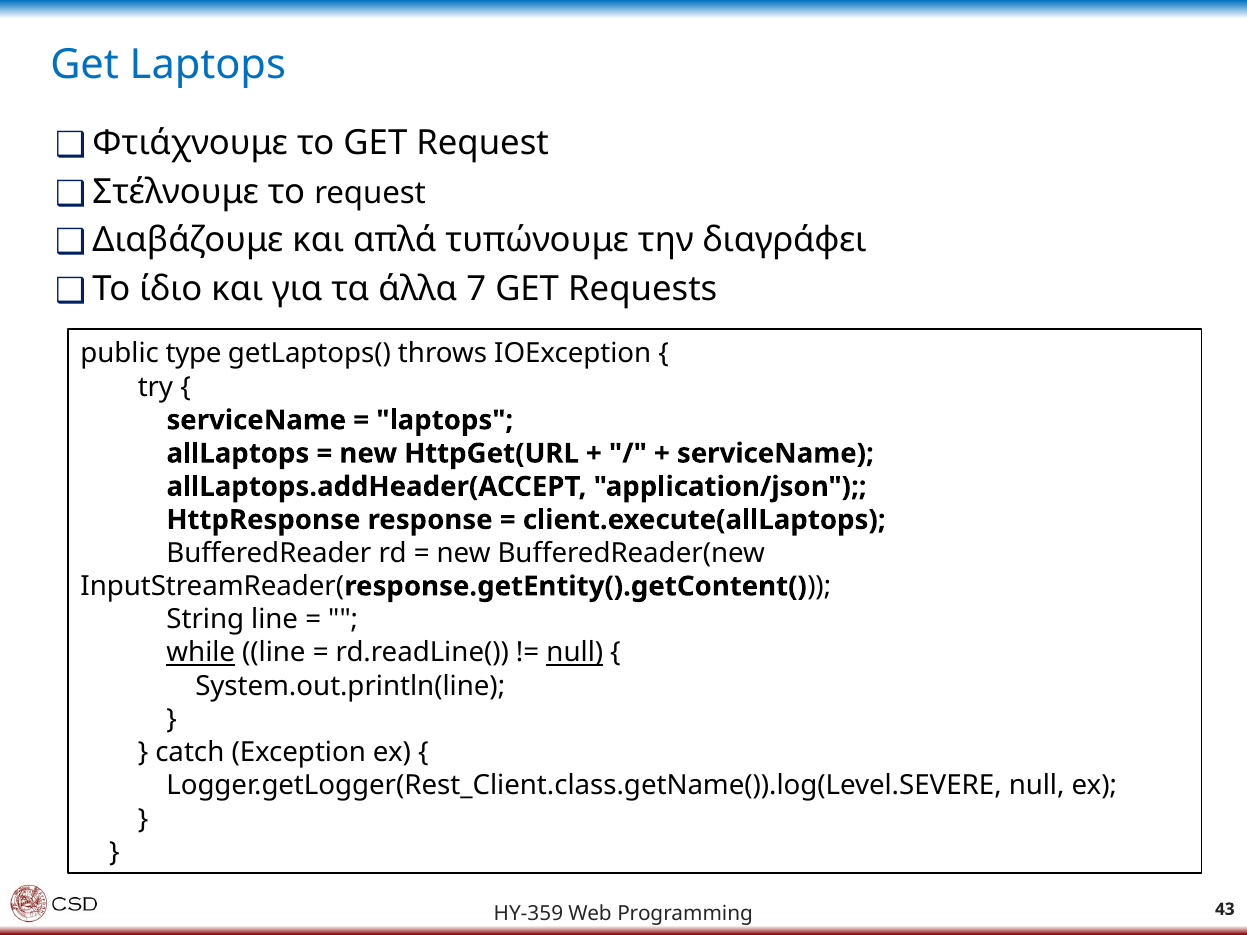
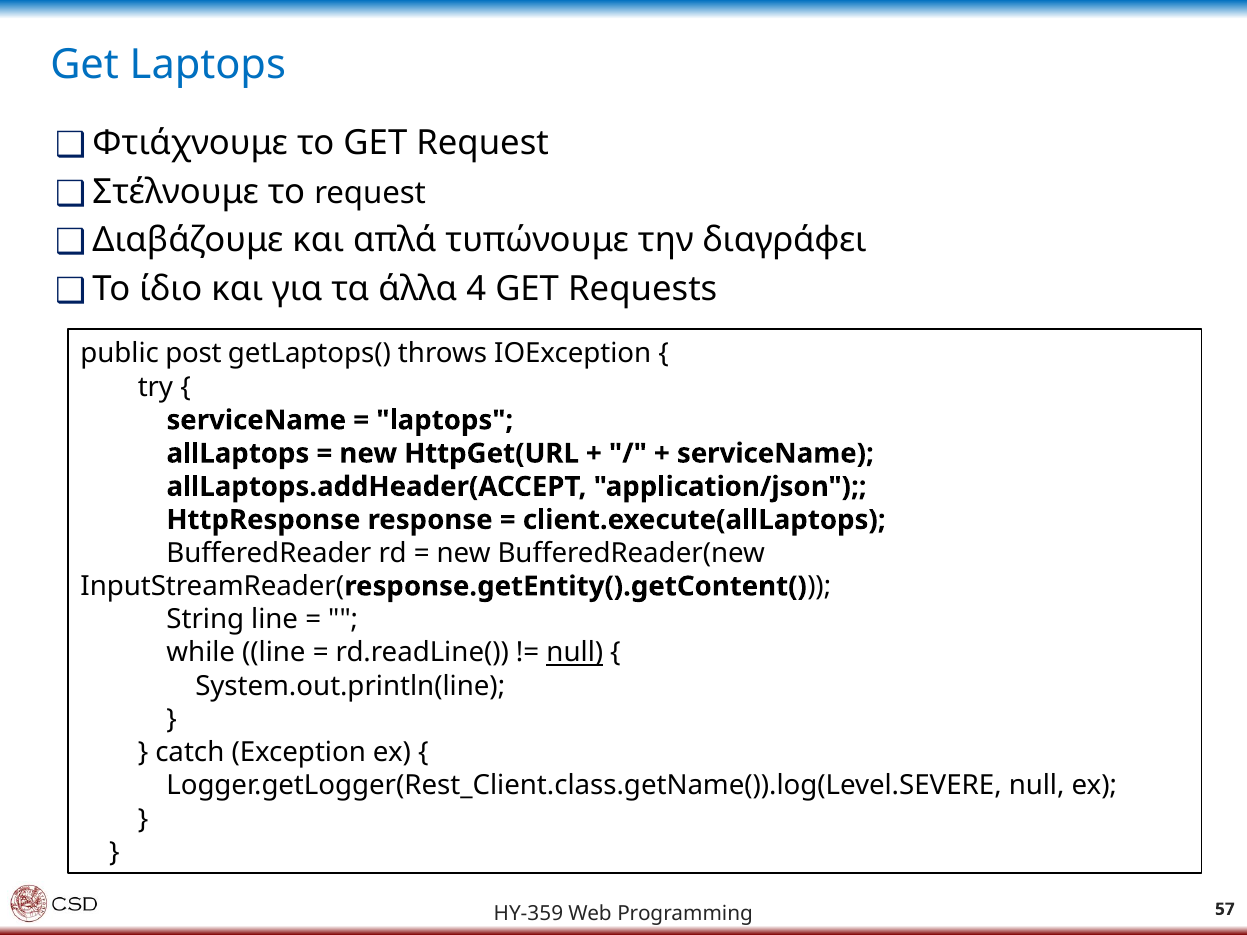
7: 7 -> 4
type: type -> post
while underline: present -> none
43: 43 -> 57
